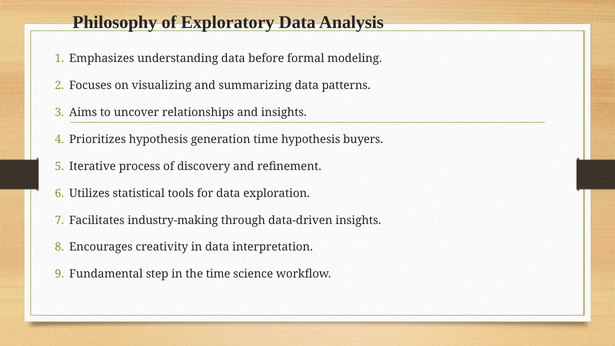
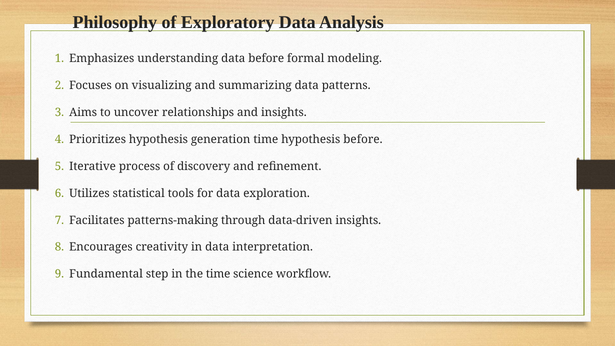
hypothesis buyers: buyers -> before
industry-making: industry-making -> patterns-making
